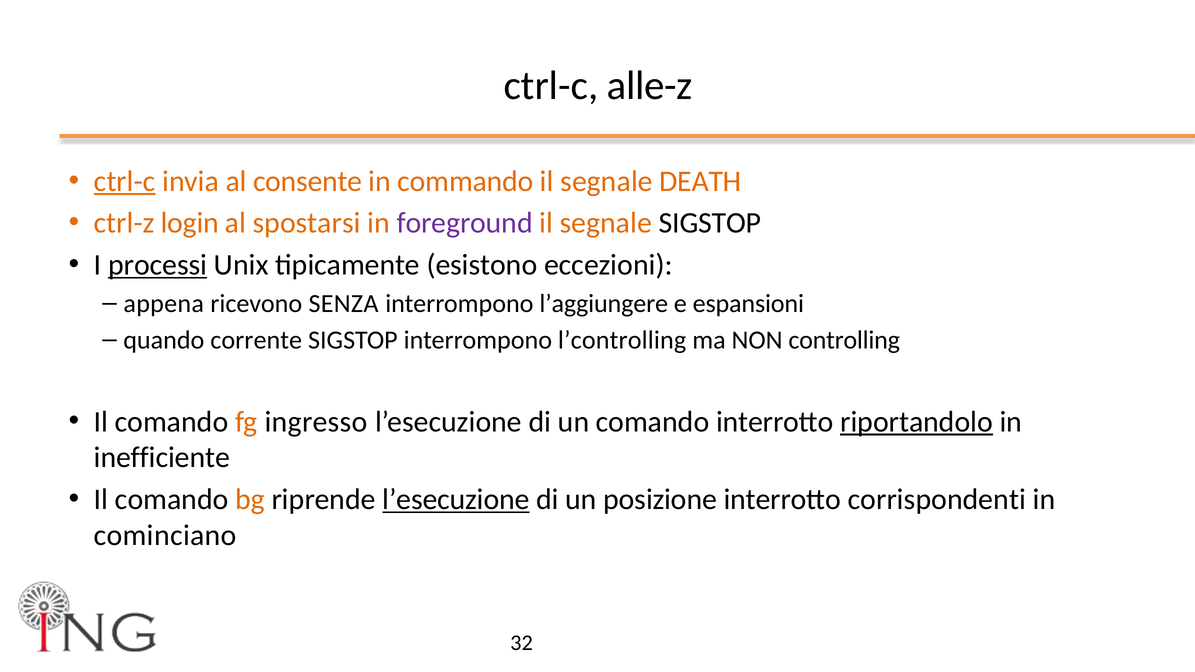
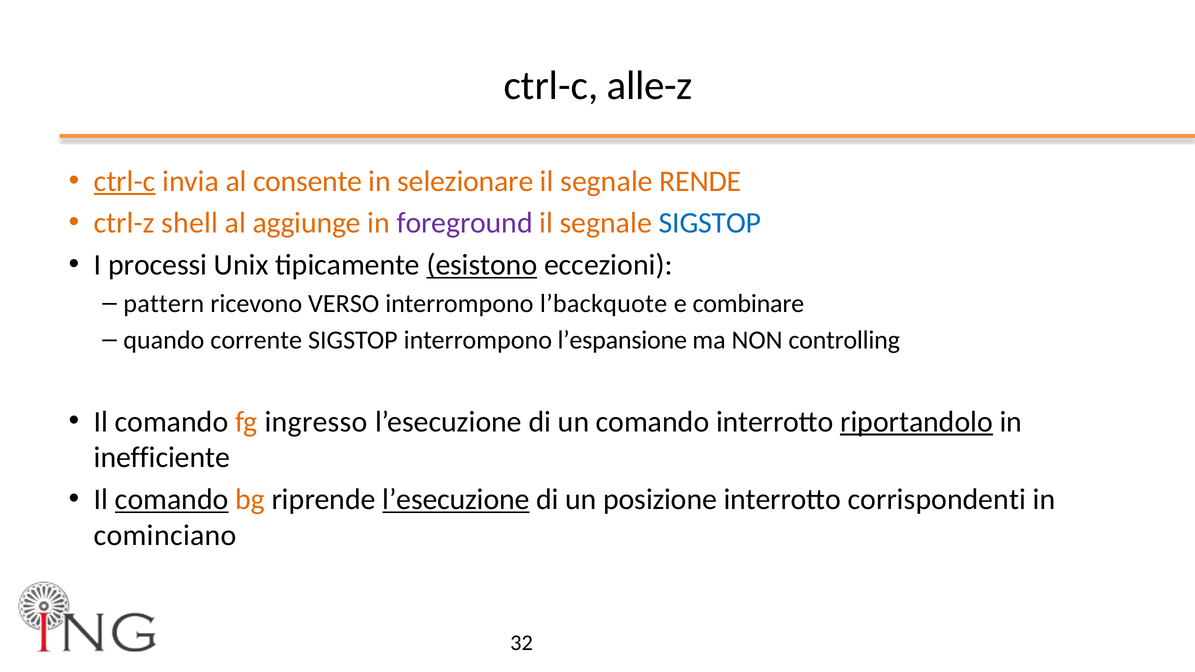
commando: commando -> selezionare
DEATH: DEATH -> RENDE
login: login -> shell
spostarsi: spostarsi -> aggiunge
SIGSTOP at (710, 223) colour: black -> blue
processi underline: present -> none
esistono underline: none -> present
appena: appena -> pattern
SENZA: SENZA -> VERSO
l’aggiungere: l’aggiungere -> l’backquote
espansioni: espansioni -> combinare
l’controlling: l’controlling -> l’espansione
comando at (172, 499) underline: none -> present
